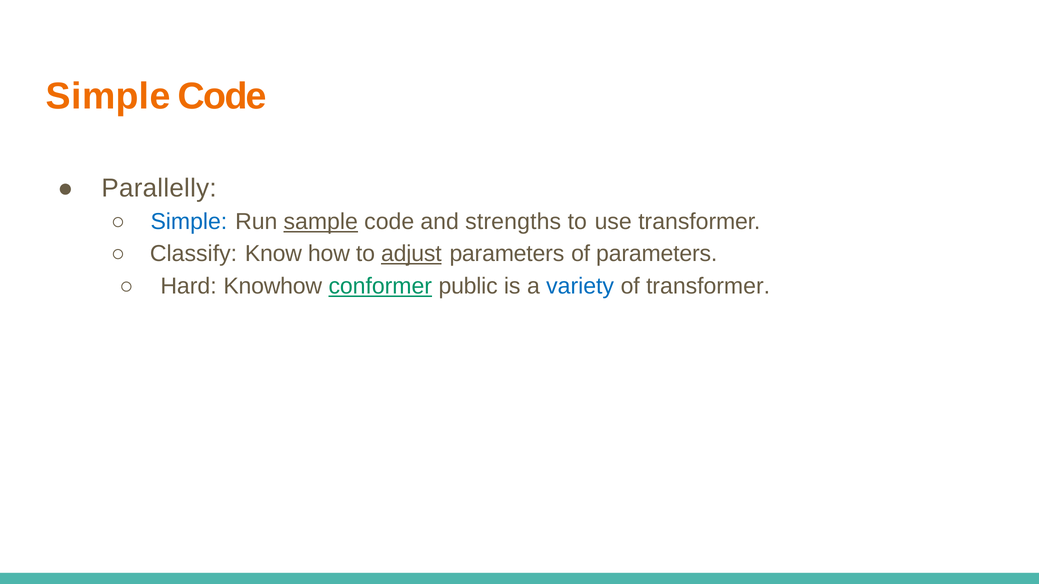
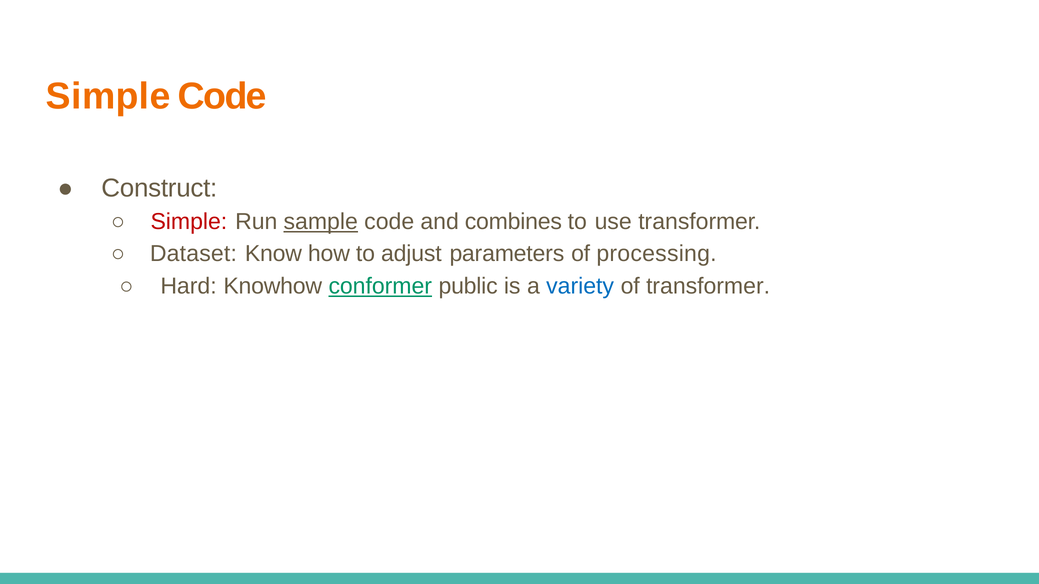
Parallelly: Parallelly -> Construct
Simple at (189, 222) colour: blue -> red
strengths: strengths -> combines
Classify: Classify -> Dataset
adjust underline: present -> none
of parameters: parameters -> processing
